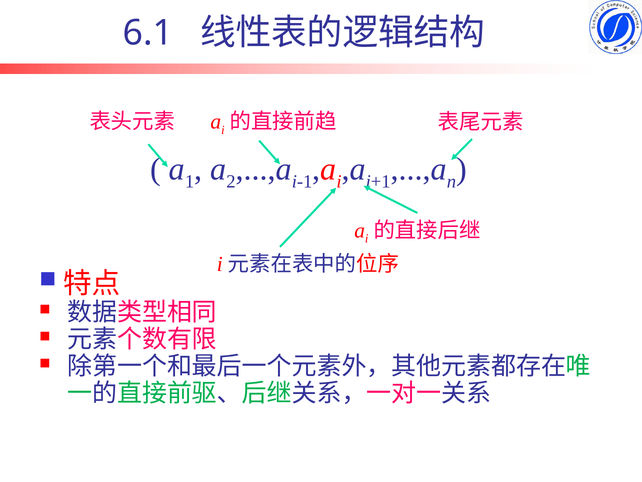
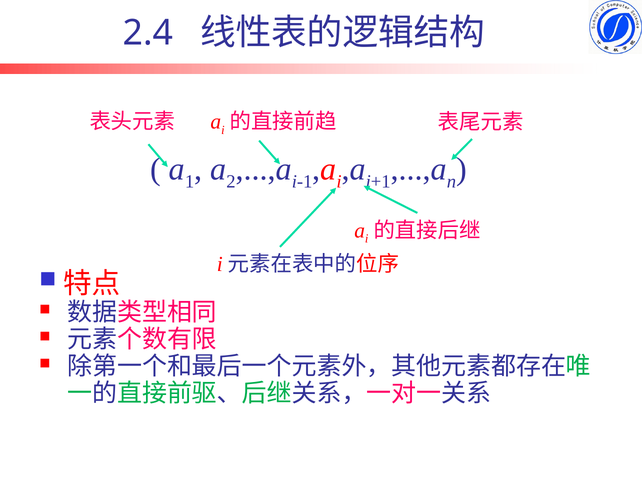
6.1: 6.1 -> 2.4
